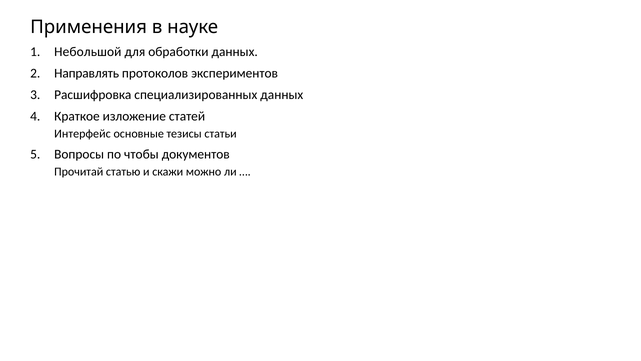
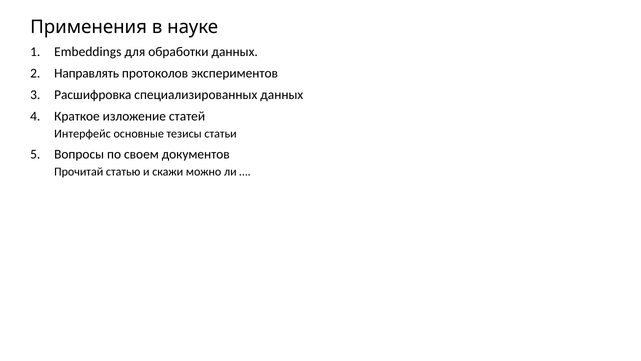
Небольшой: Небольшой -> Embeddings
чтобы: чтобы -> своем
